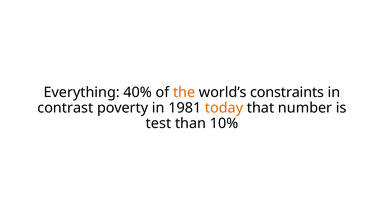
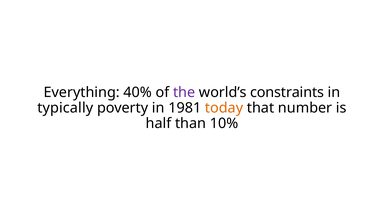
the colour: orange -> purple
contrast: contrast -> typically
test: test -> half
